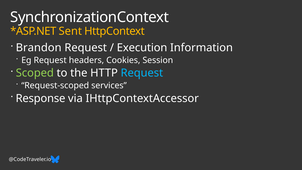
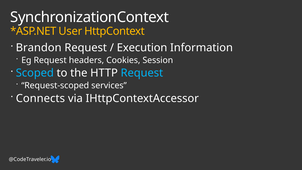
Sent: Sent -> User
Scoped colour: light green -> light blue
Response: Response -> Connects
